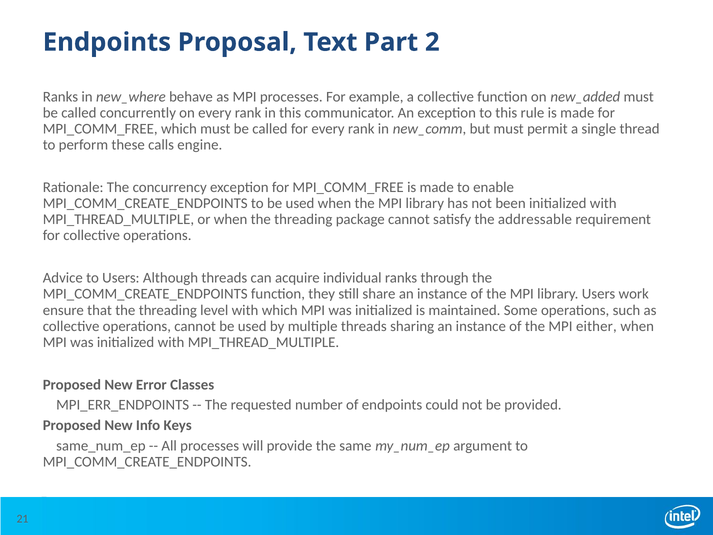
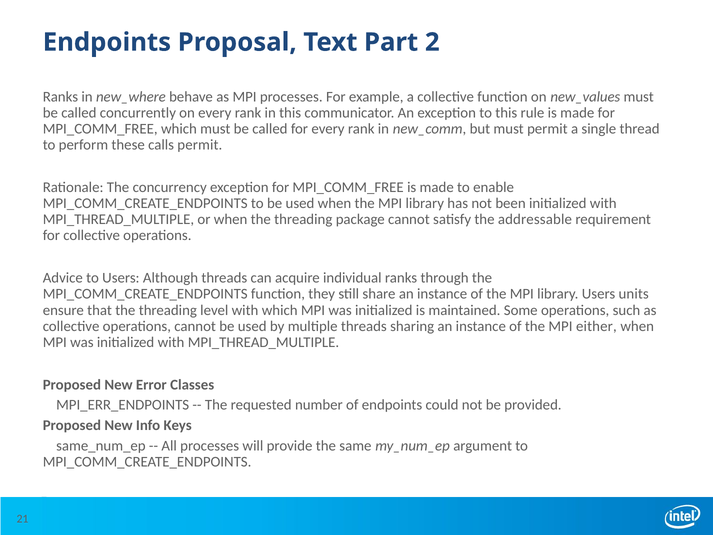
new_added: new_added -> new_values
calls engine: engine -> permit
work: work -> units
